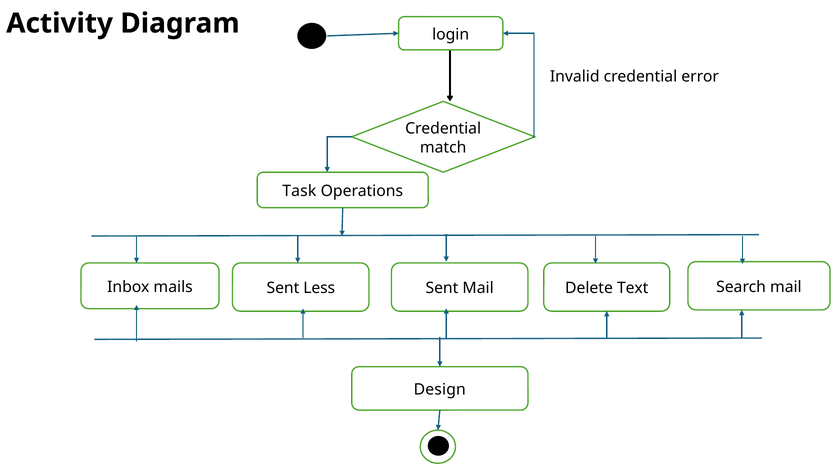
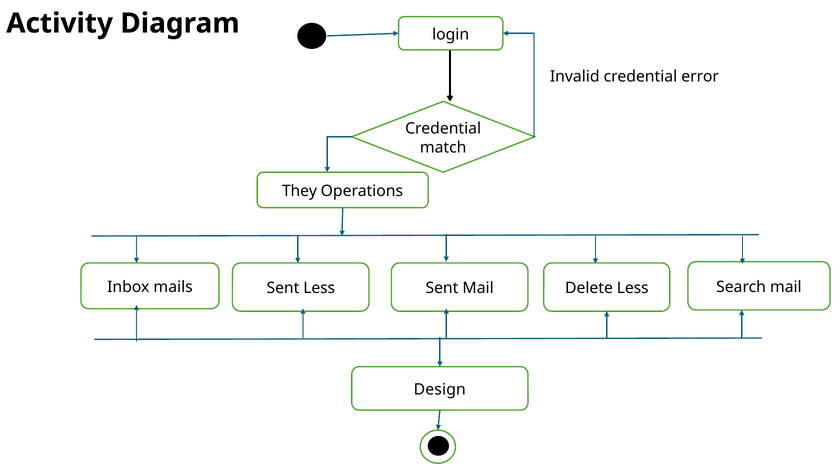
Task: Task -> They
Delete Text: Text -> Less
